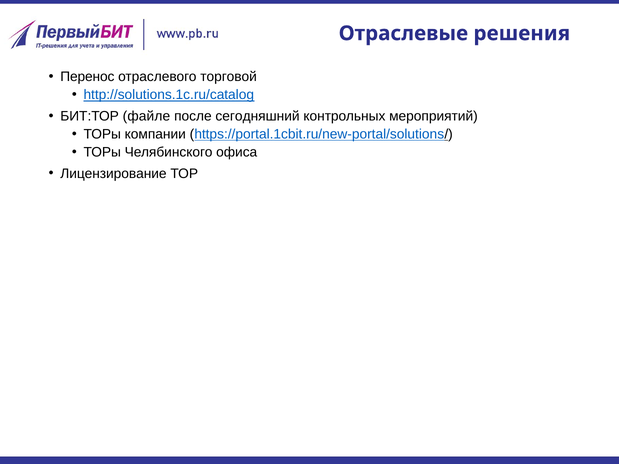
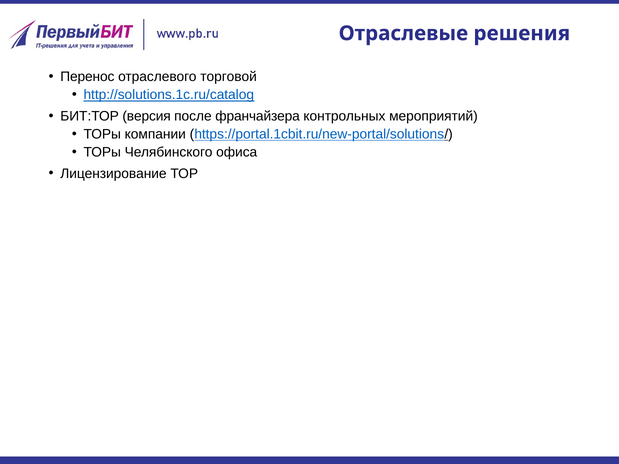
файле: файле -> версия
сегодняшний: сегодняшний -> франчайзера
